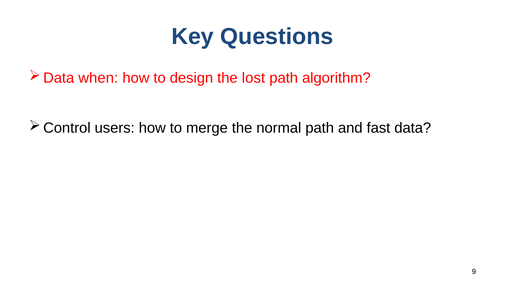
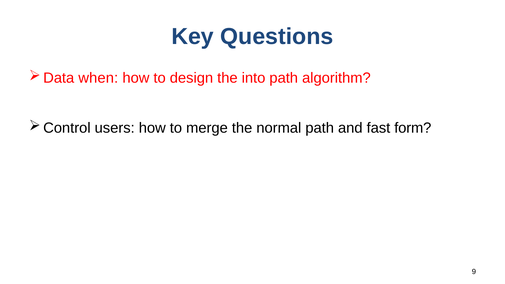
lost: lost -> into
data: data -> form
